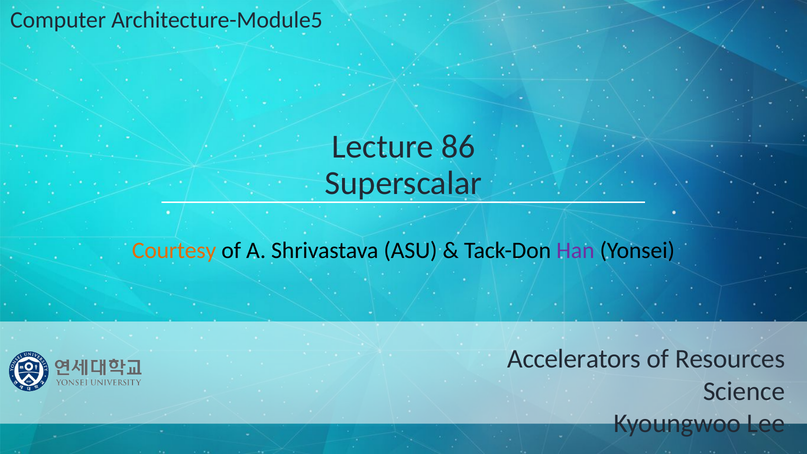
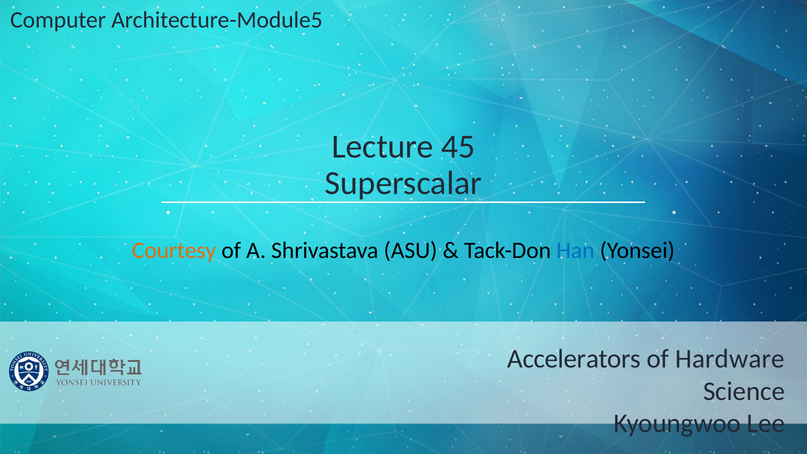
86: 86 -> 45
Han colour: purple -> blue
Resources: Resources -> Hardware
